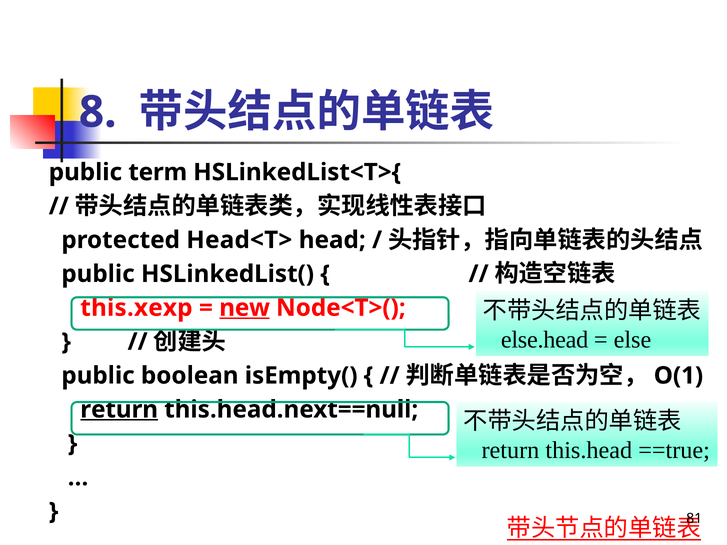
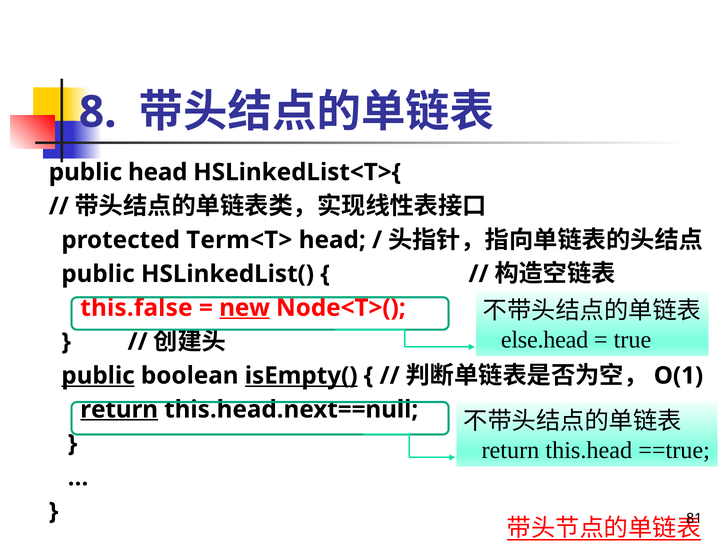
public term: term -> head
Head<T>: Head<T> -> Term<T>
this.xexp: this.xexp -> this.false
else: else -> true
public at (98, 376) underline: none -> present
isEmpty( underline: none -> present
